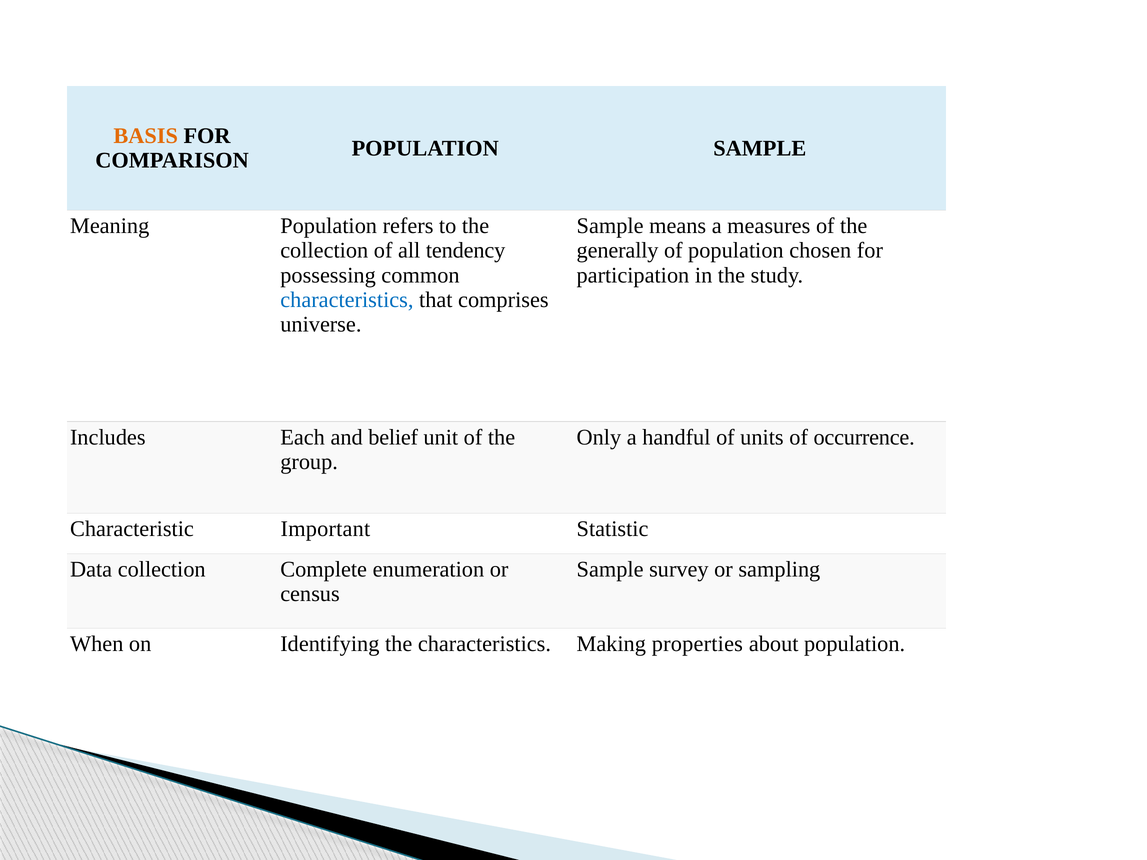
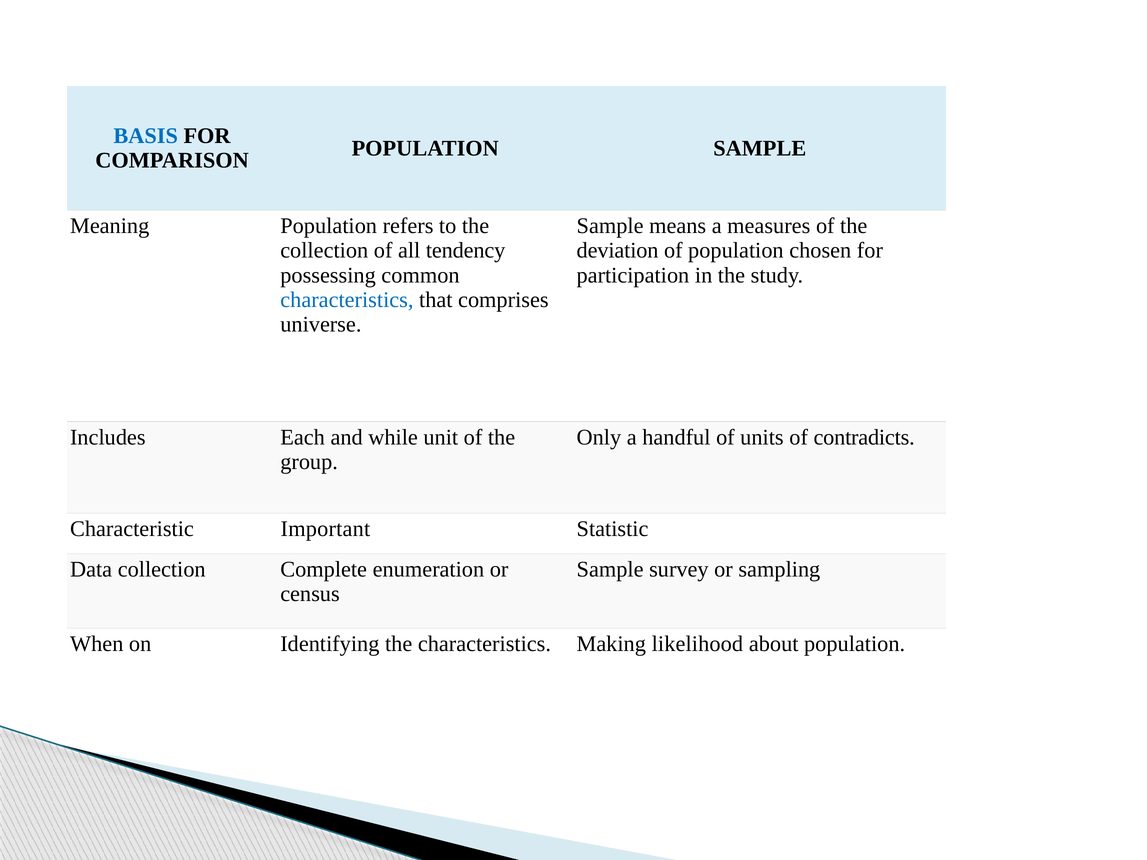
BASIS colour: orange -> blue
generally: generally -> deviation
belief: belief -> while
occurrence: occurrence -> contradicts
properties: properties -> likelihood
